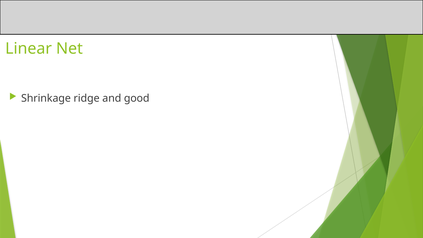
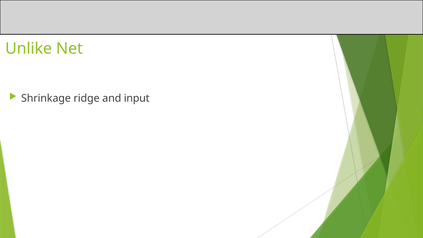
Linear: Linear -> Unlike
good: good -> input
